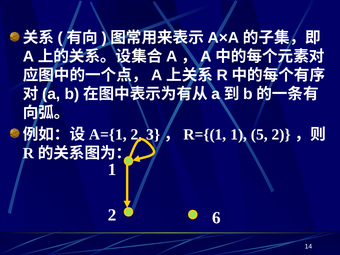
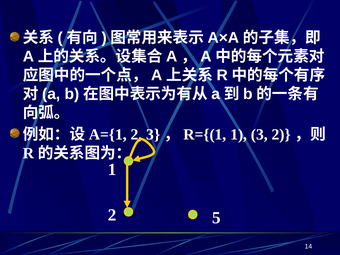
1 5: 5 -> 3
6: 6 -> 5
